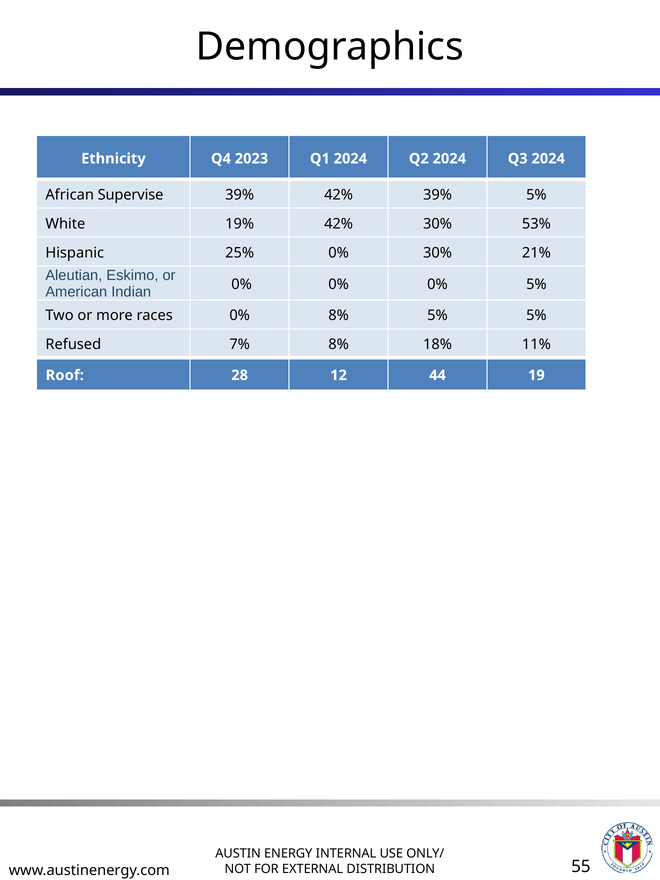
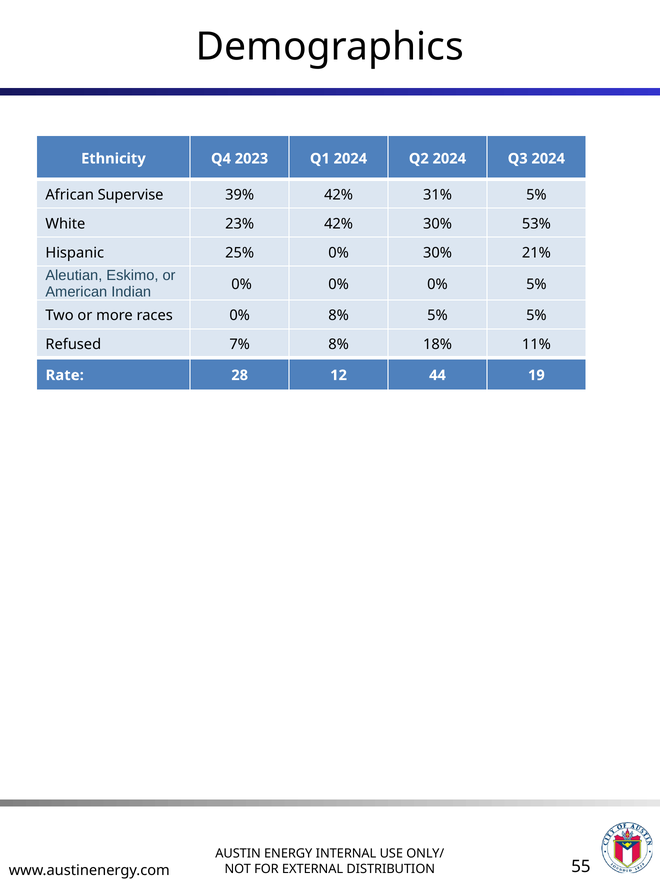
42% 39%: 39% -> 31%
19%: 19% -> 23%
Roof: Roof -> Rate
